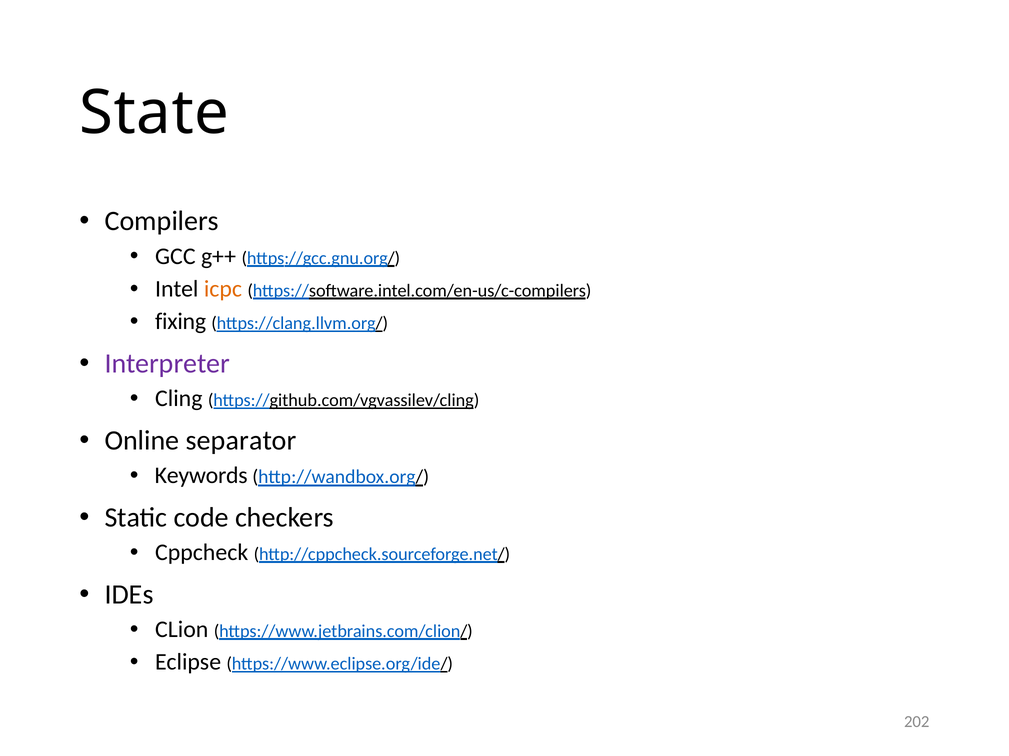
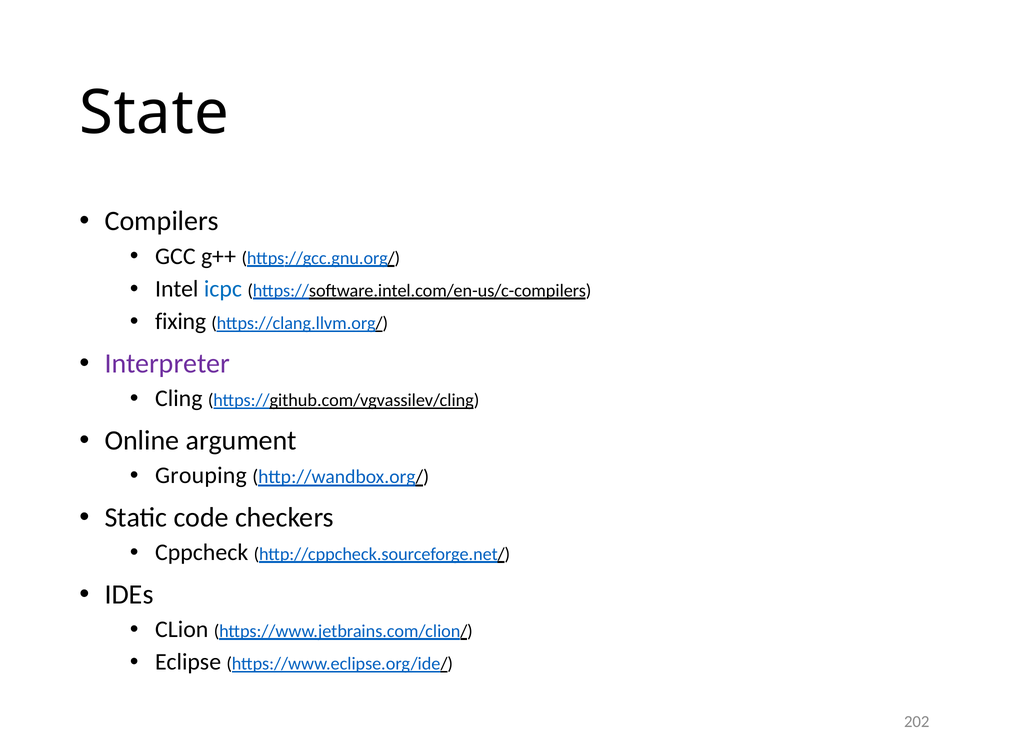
icpc colour: orange -> blue
separator: separator -> argument
Keywords: Keywords -> Grouping
